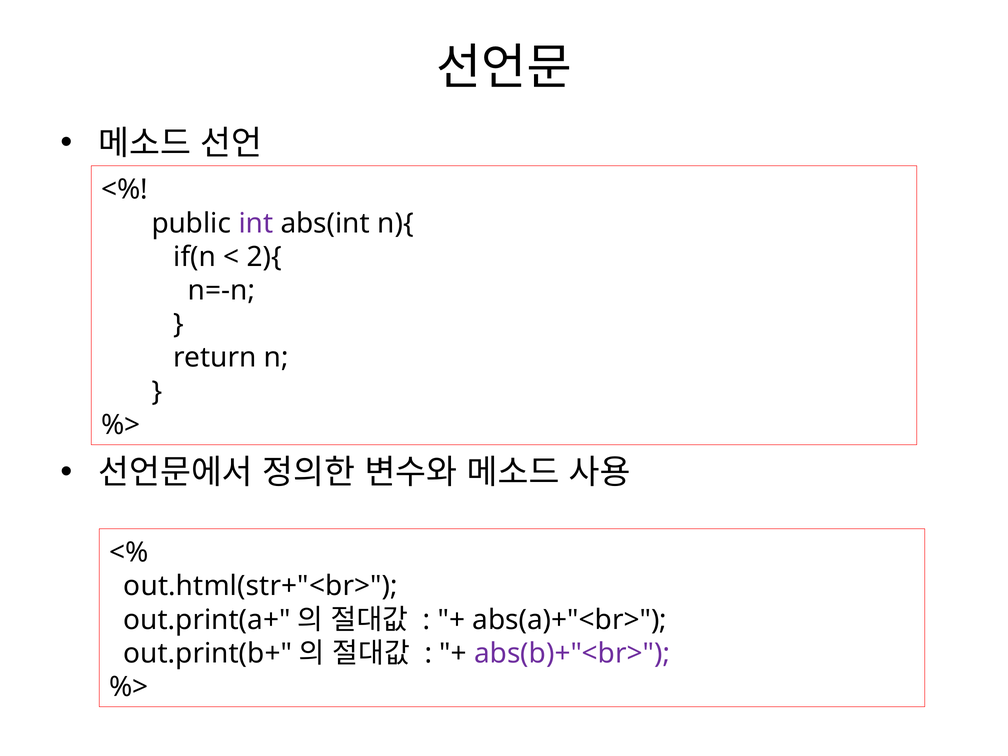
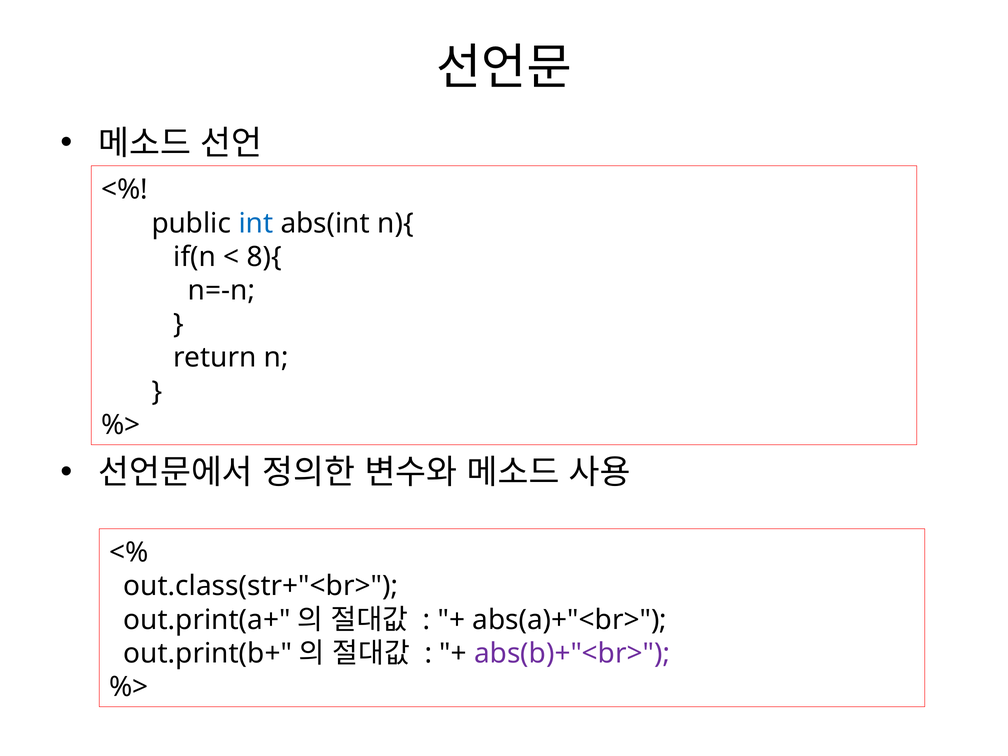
int colour: purple -> blue
2){: 2){ -> 8){
out.html(str+"<br>: out.html(str+"<br> -> out.class(str+"<br>
